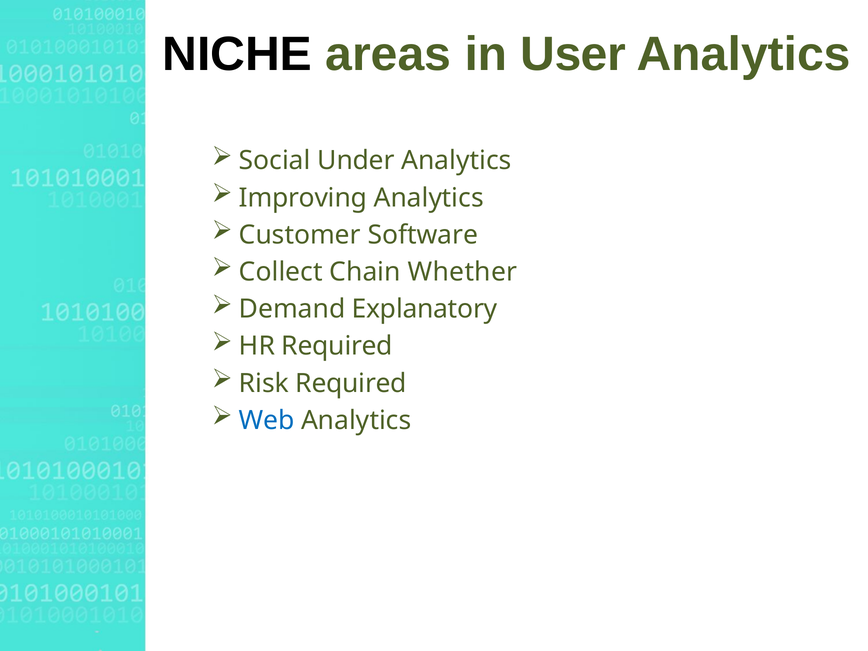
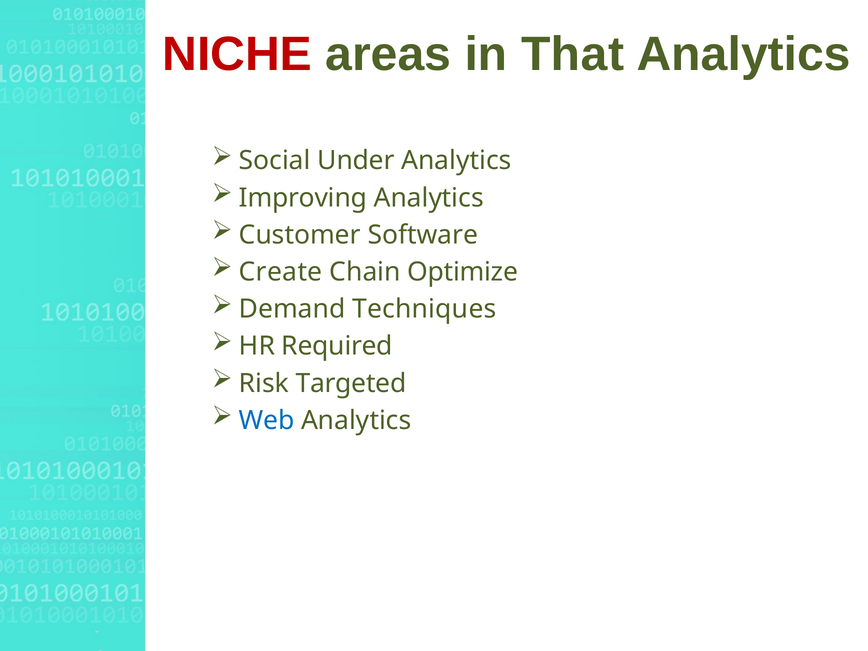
NICHE colour: black -> red
User: User -> That
Collect: Collect -> Create
Whether: Whether -> Optimize
Explanatory: Explanatory -> Techniques
Risk Required: Required -> Targeted
